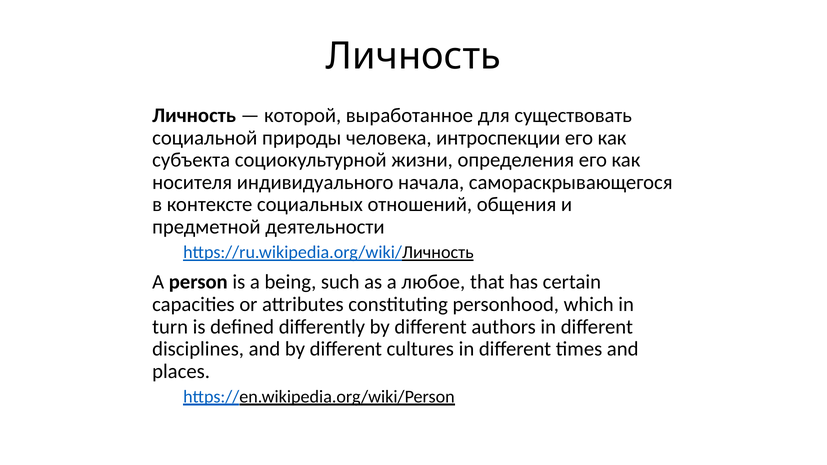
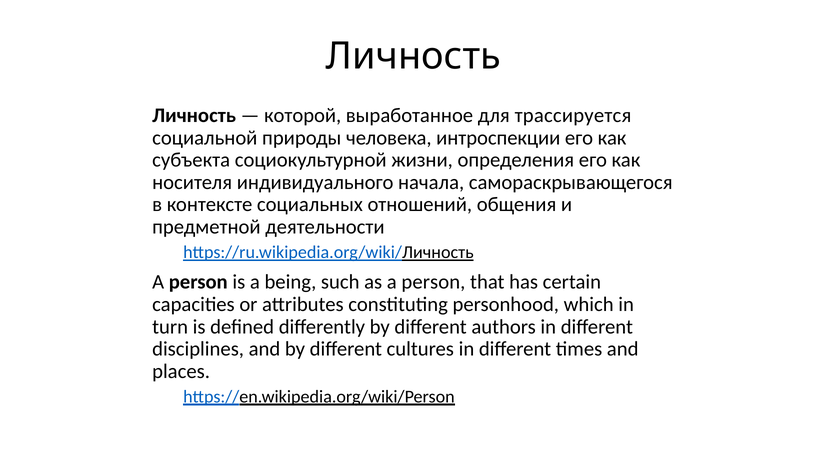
существовать: существовать -> трассируется
as a любое: любое -> person
